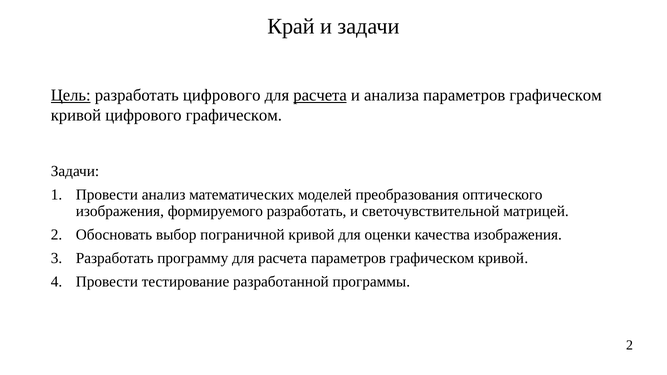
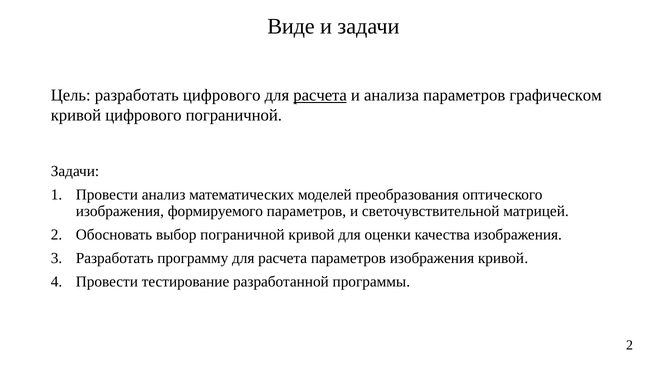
Край: Край -> Виде
Цель underline: present -> none
цифрового графическом: графическом -> пограничной
формируемого разработать: разработать -> параметров
расчета параметров графическом: графическом -> изображения
